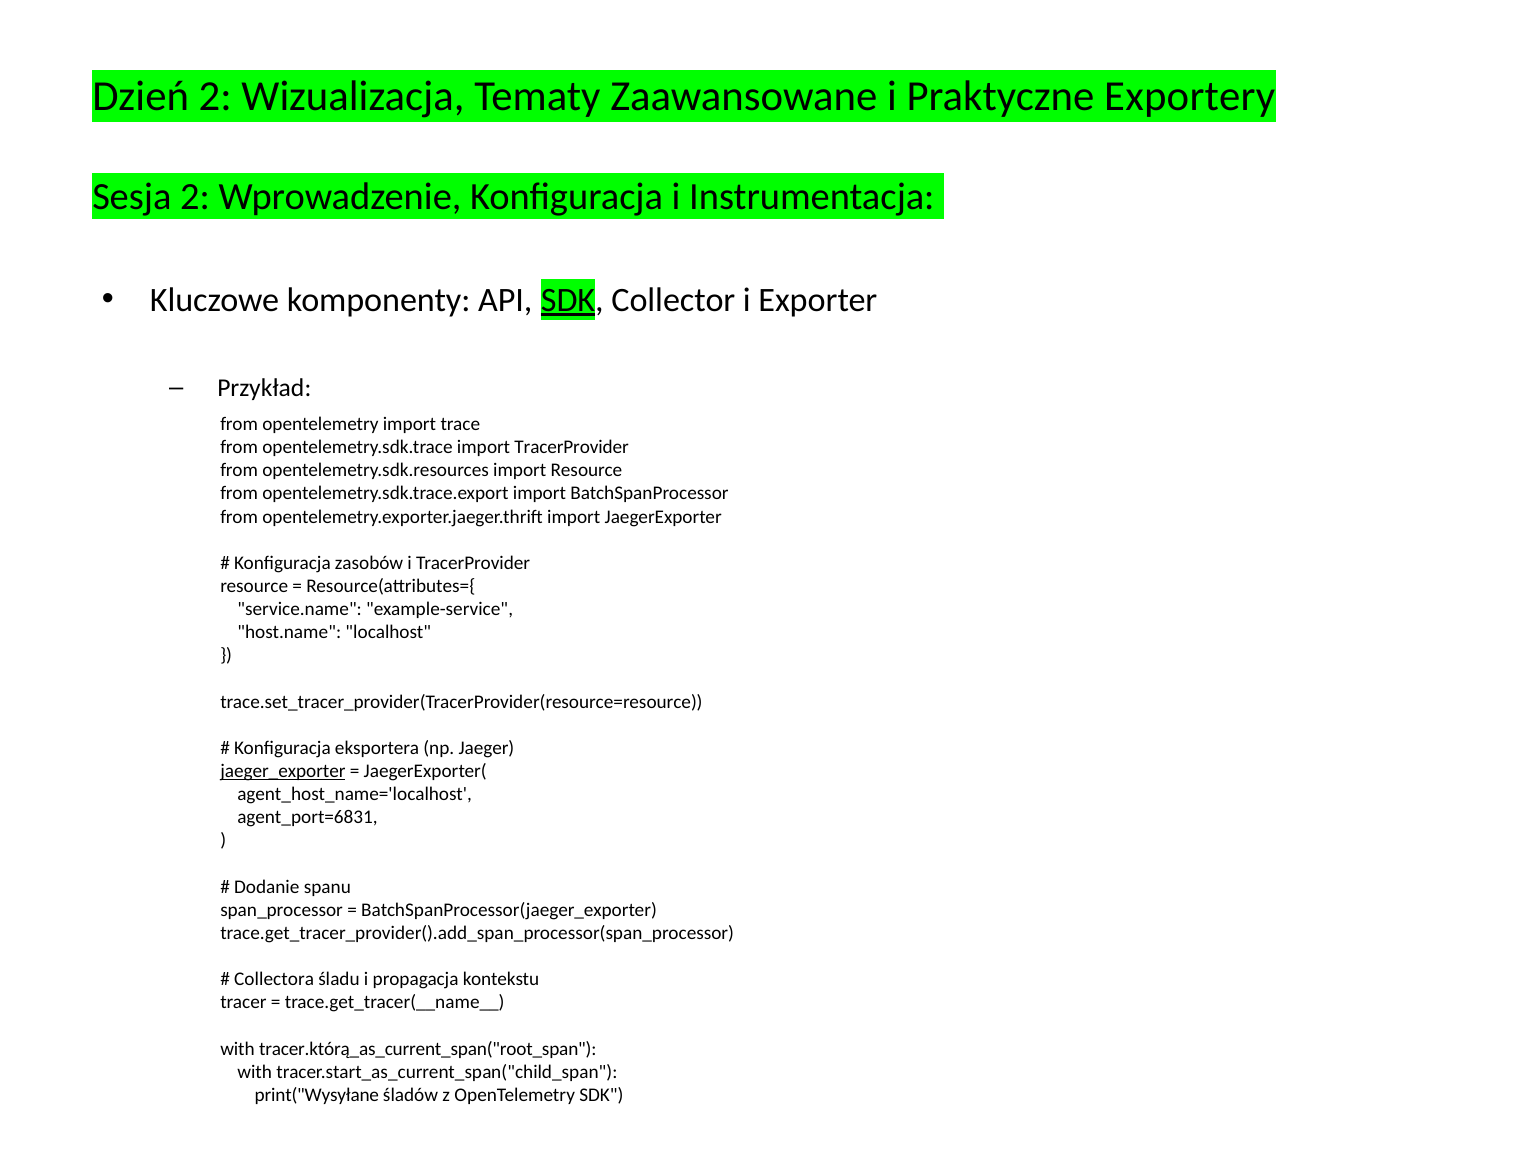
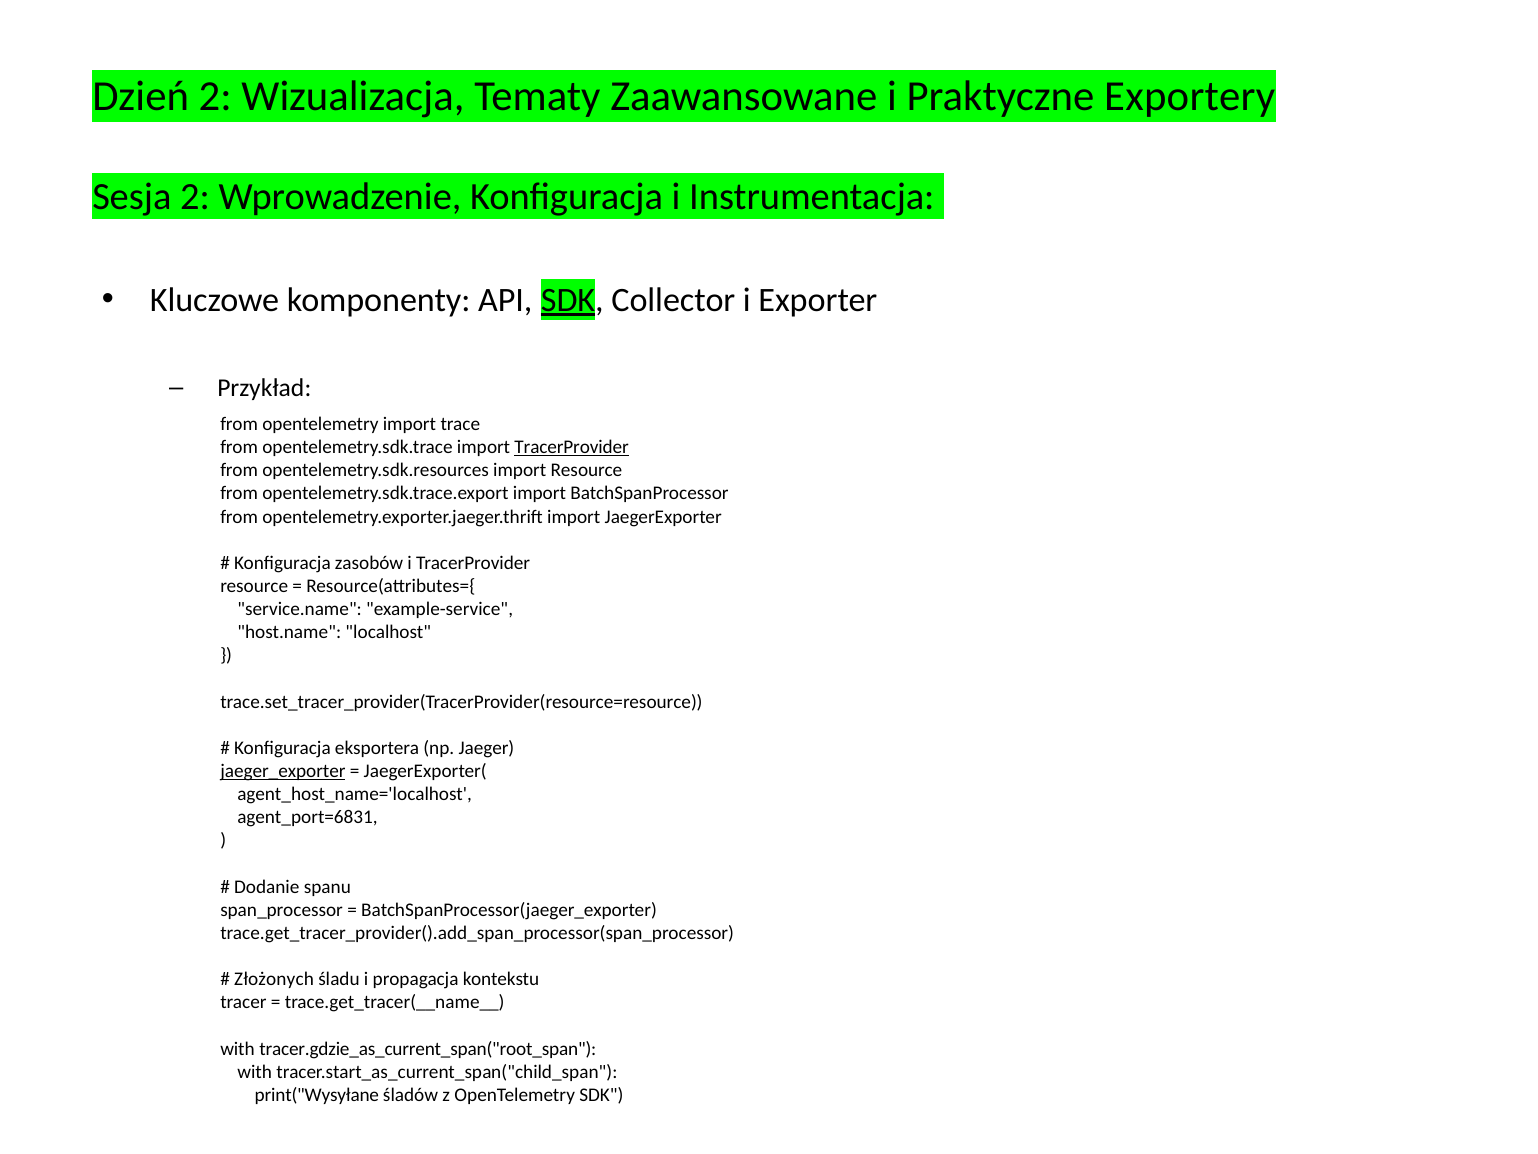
TracerProvider at (572, 447) underline: none -> present
Collectora: Collectora -> Złożonych
tracer.którą_as_current_span("root_span: tracer.którą_as_current_span("root_span -> tracer.gdzie_as_current_span("root_span
